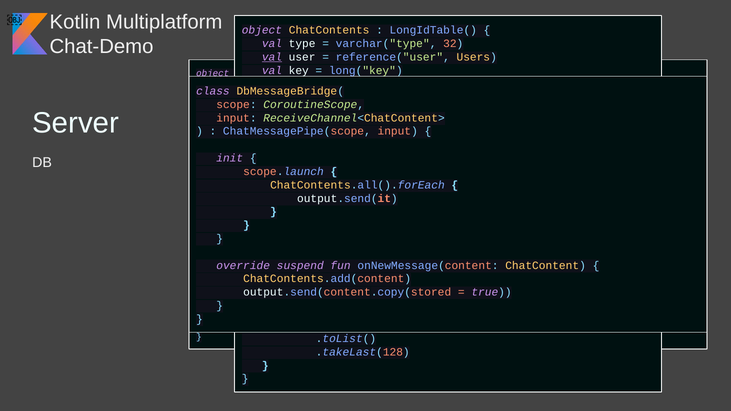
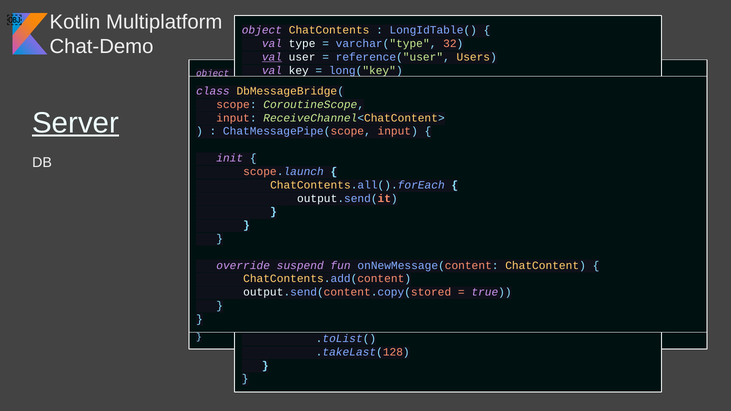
Server underline: none -> present
